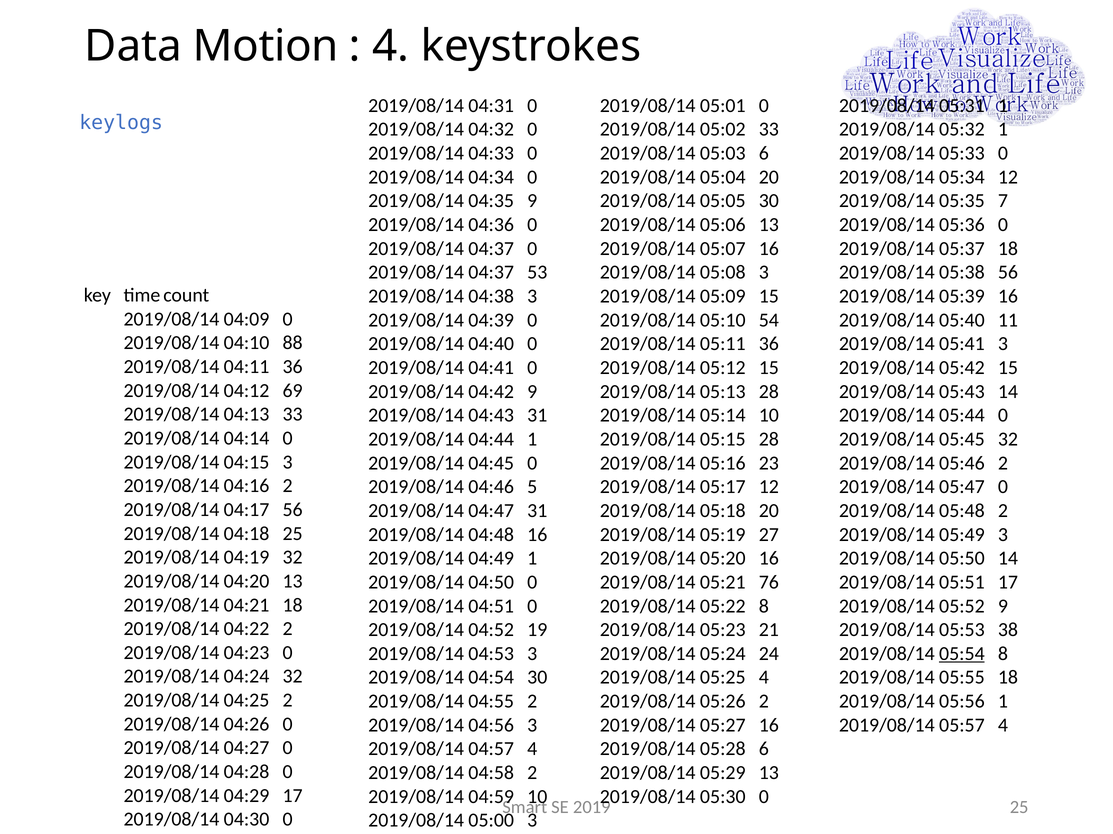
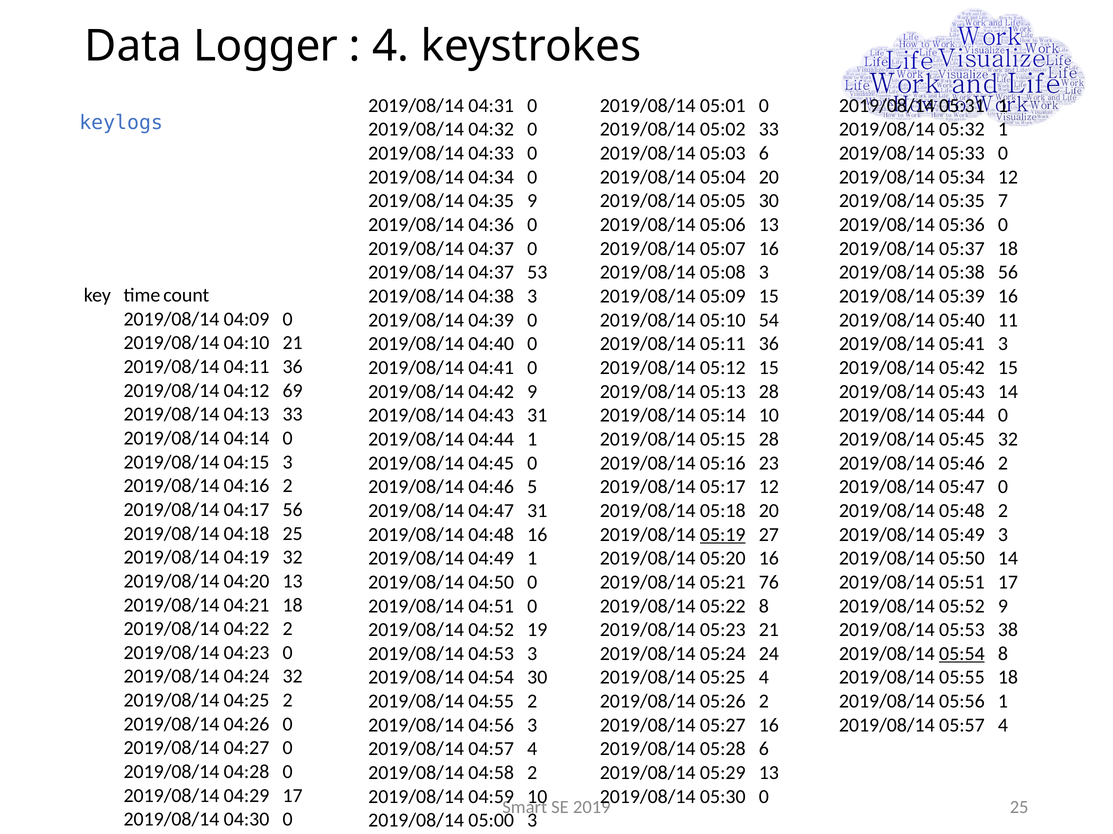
Motion: Motion -> Logger
04:10 88: 88 -> 21
05:19 underline: none -> present
